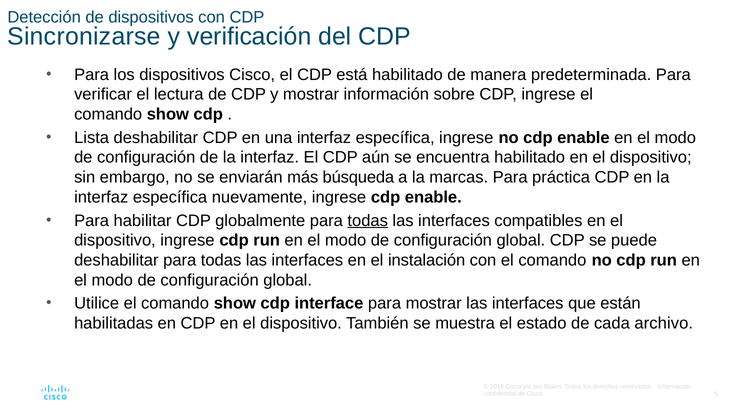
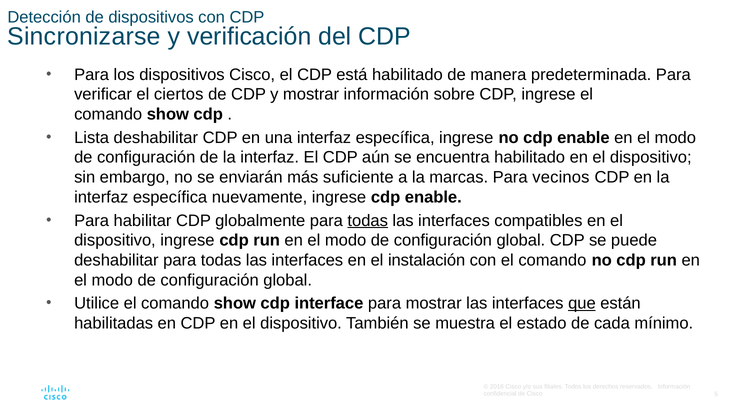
lectura: lectura -> ciertos
búsqueda: búsqueda -> suficiente
práctica: práctica -> vecinos
que underline: none -> present
archivo: archivo -> mínimo
